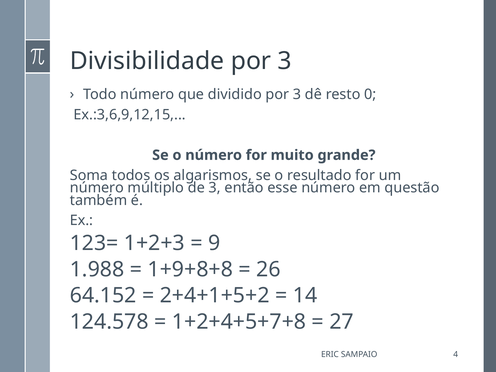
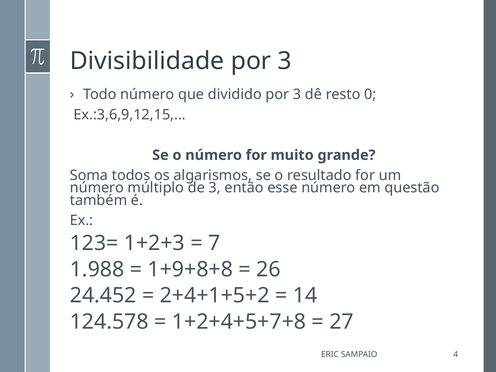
9: 9 -> 7
64.152: 64.152 -> 24.452
